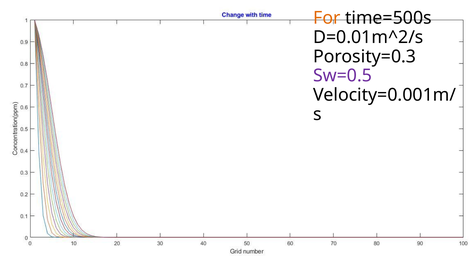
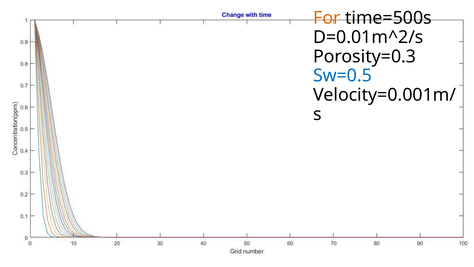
Sw=0.5 colour: purple -> blue
